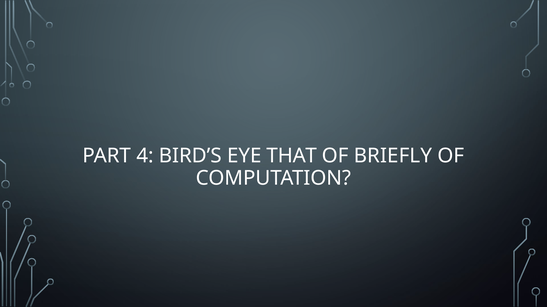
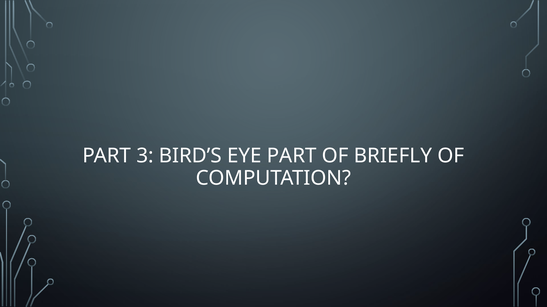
4: 4 -> 3
EYE THAT: THAT -> PART
